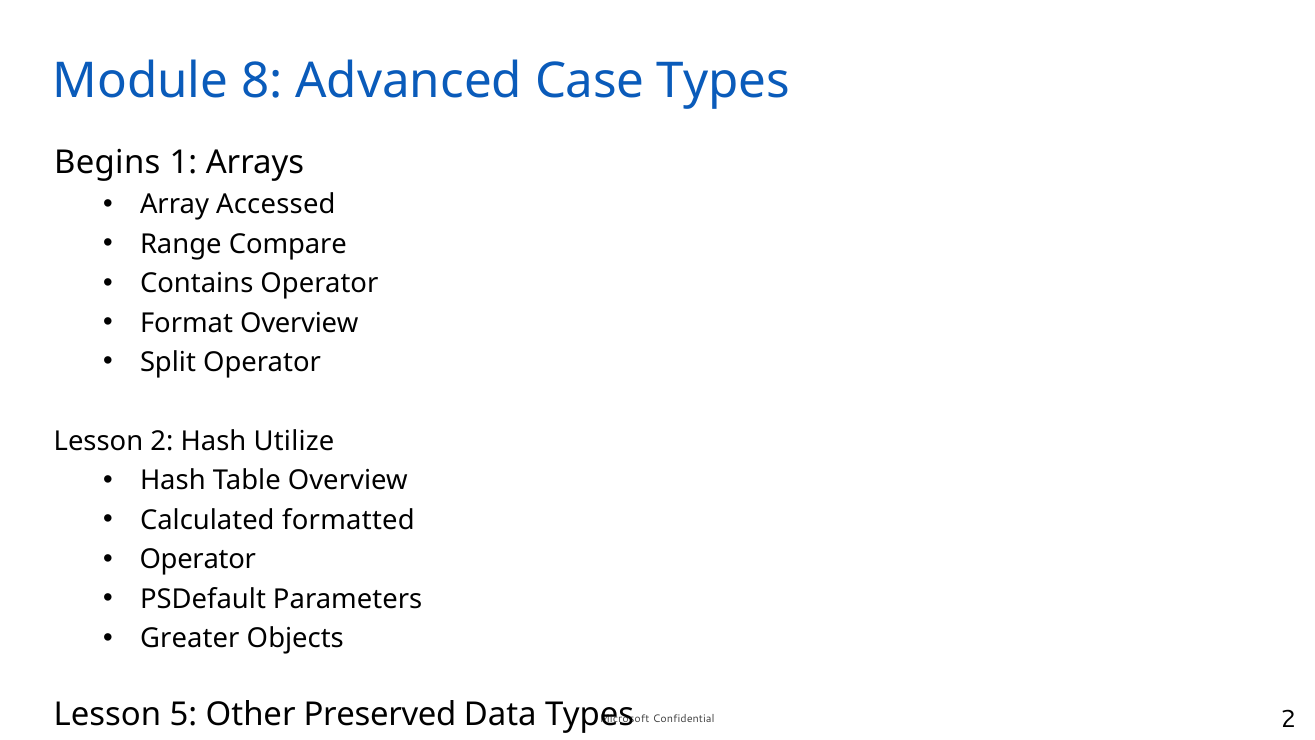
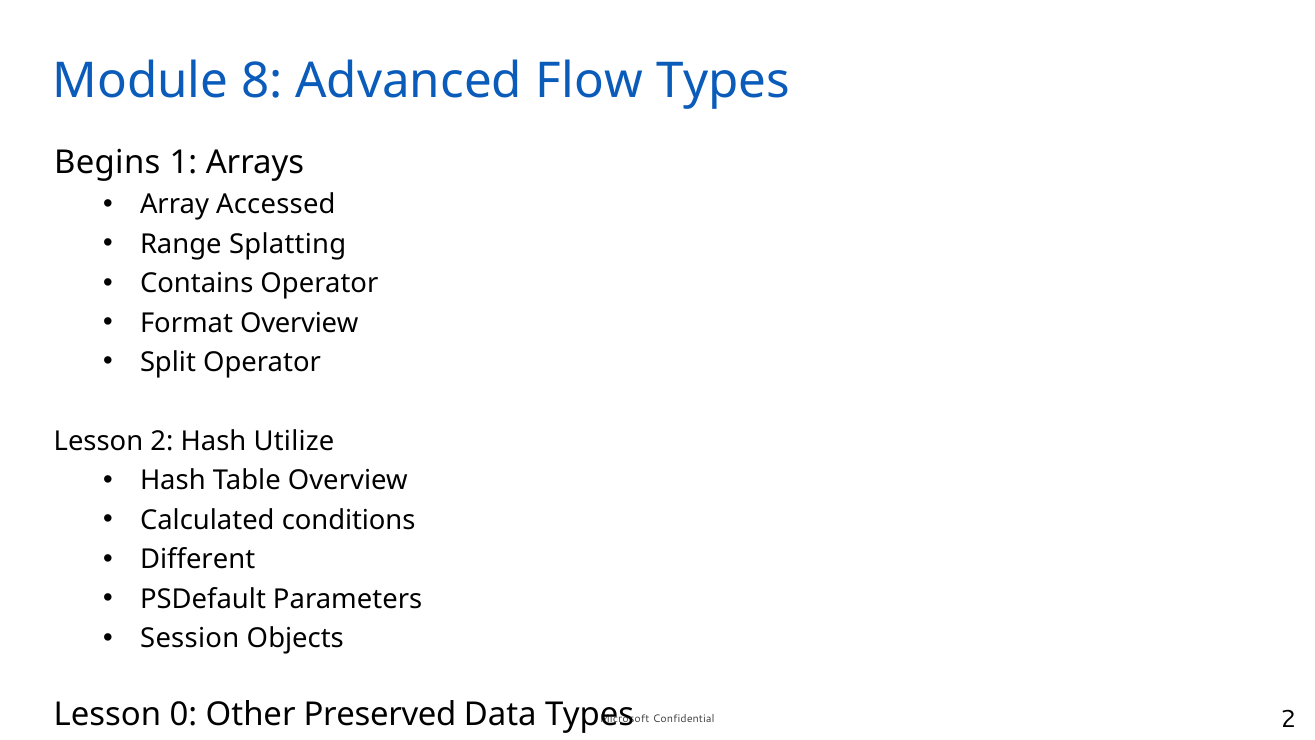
Case: Case -> Flow
Compare: Compare -> Splatting
formatted: formatted -> conditions
Operator at (198, 560): Operator -> Different
Greater: Greater -> Session
5: 5 -> 0
